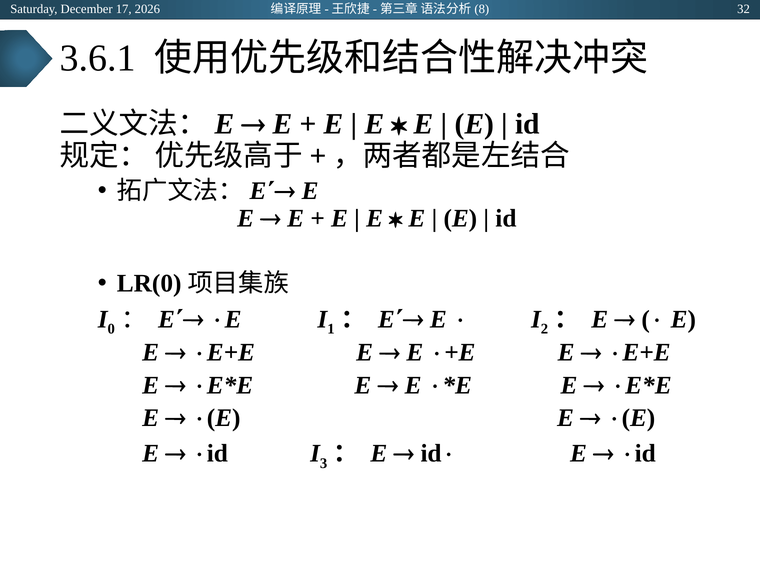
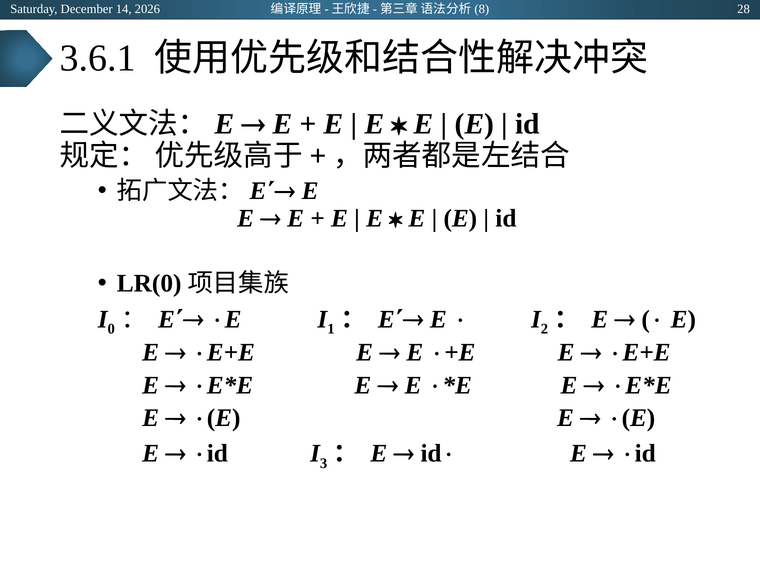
17: 17 -> 14
32: 32 -> 28
